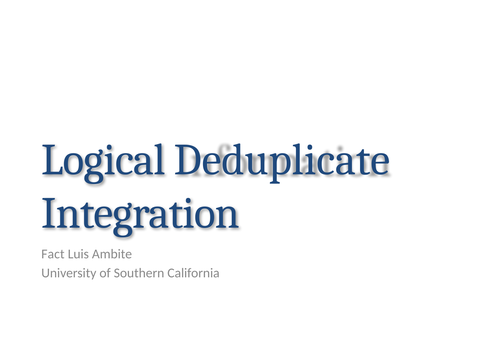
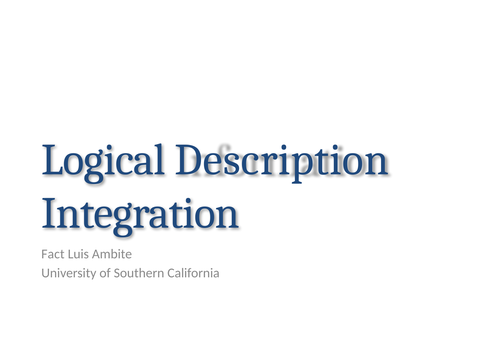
Deduplicate: Deduplicate -> Description
